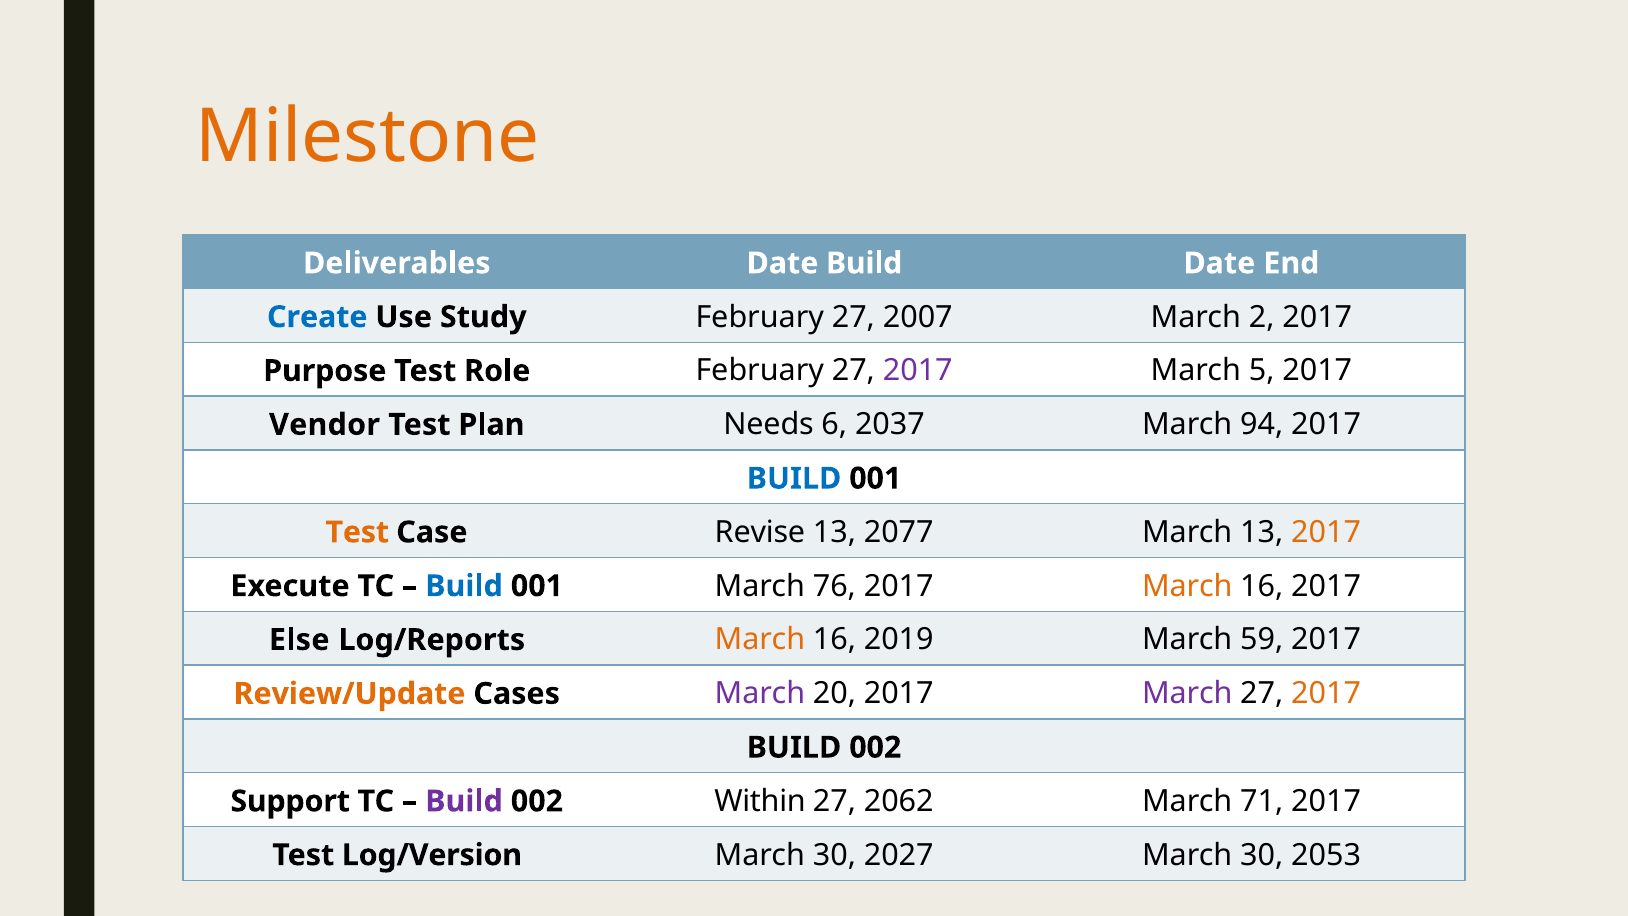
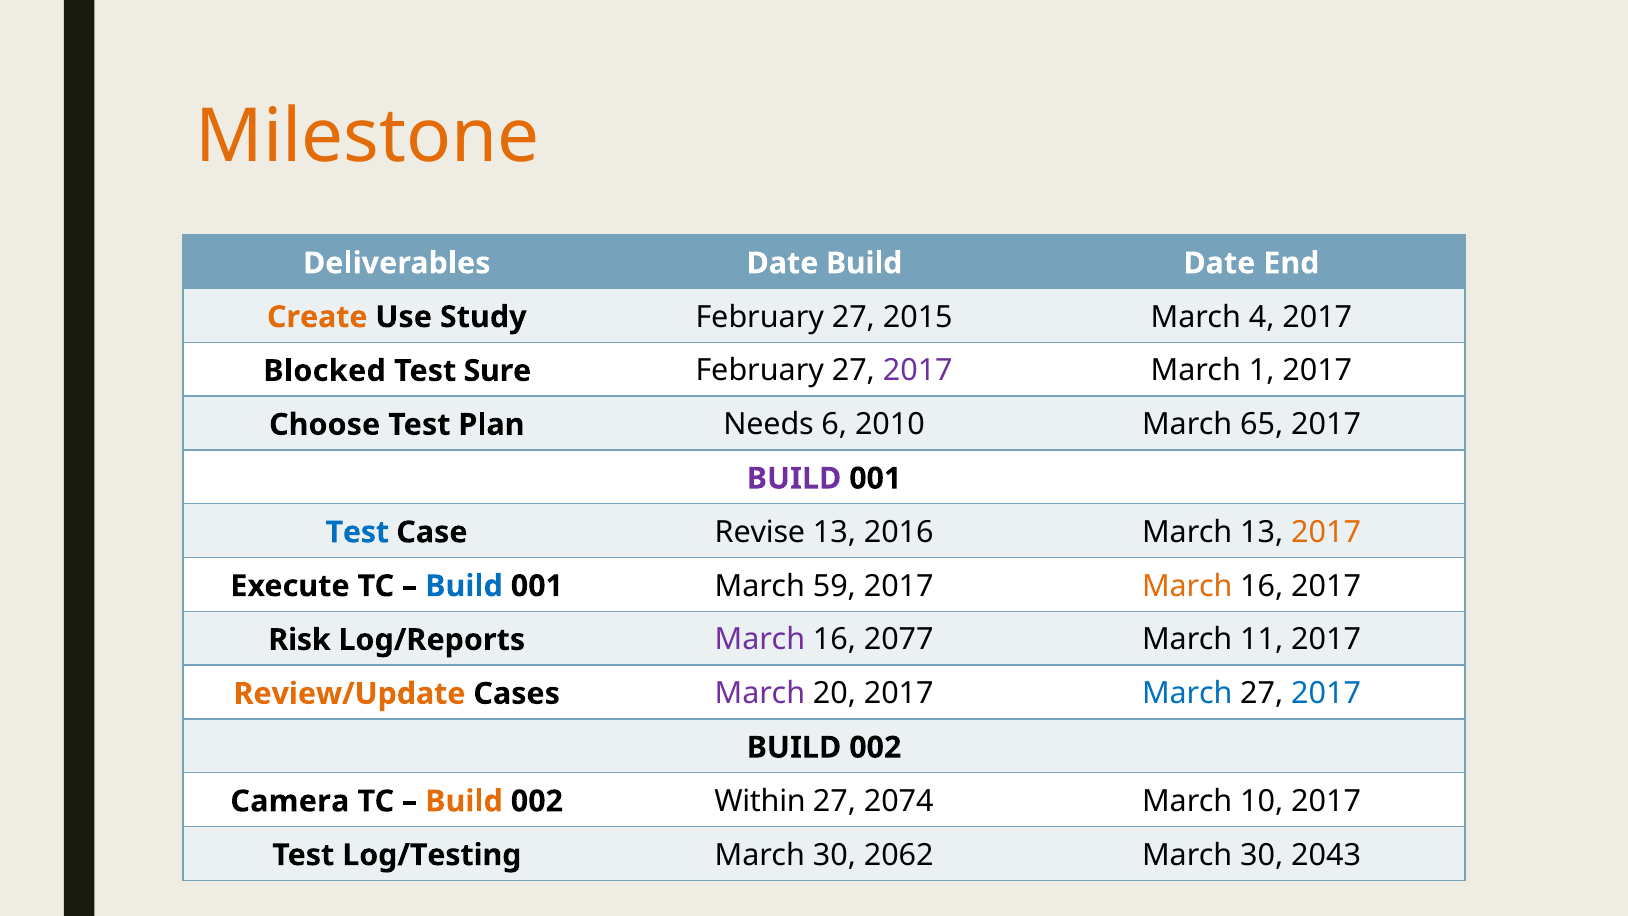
Create colour: blue -> orange
2007: 2007 -> 2015
2: 2 -> 4
Purpose: Purpose -> Blocked
Role: Role -> Sure
5: 5 -> 1
Vendor: Vendor -> Choose
2037: 2037 -> 2010
94: 94 -> 65
BUILD at (794, 478) colour: blue -> purple
Test at (357, 532) colour: orange -> blue
2077: 2077 -> 2016
76: 76 -> 59
Else: Else -> Risk
March at (760, 640) colour: orange -> purple
2019: 2019 -> 2077
59: 59 -> 11
March at (1187, 694) colour: purple -> blue
2017 at (1326, 694) colour: orange -> blue
Support: Support -> Camera
Build at (464, 801) colour: purple -> orange
2062: 2062 -> 2074
71: 71 -> 10
Log/Version: Log/Version -> Log/Testing
2027: 2027 -> 2062
2053: 2053 -> 2043
